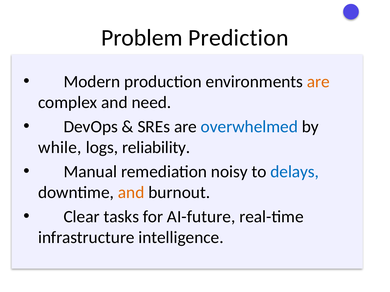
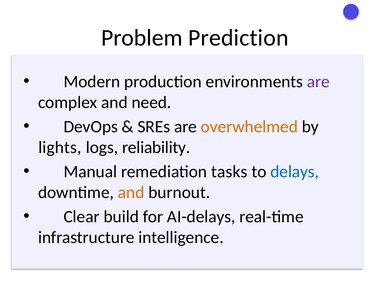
are at (318, 82) colour: orange -> purple
overwhelmed colour: blue -> orange
while: while -> lights
noisy: noisy -> tasks
tasks: tasks -> build
AI-future: AI-future -> AI-delays
